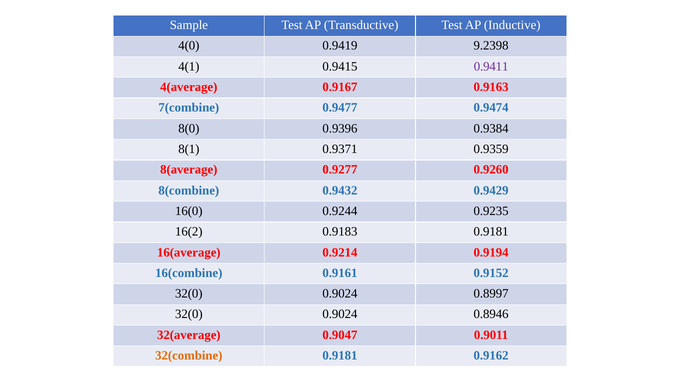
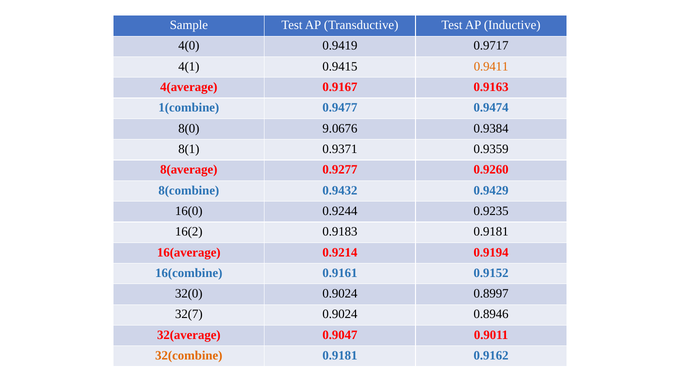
9.2398: 9.2398 -> 0.9717
0.9411 colour: purple -> orange
7(combine: 7(combine -> 1(combine
0.9396: 0.9396 -> 9.0676
32(0 at (189, 315): 32(0 -> 32(7
